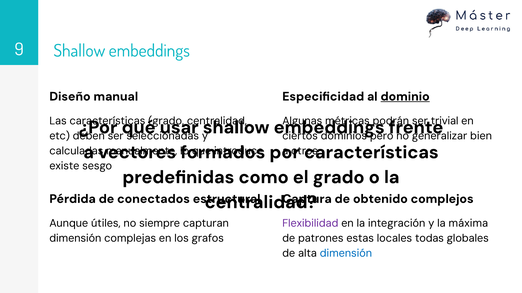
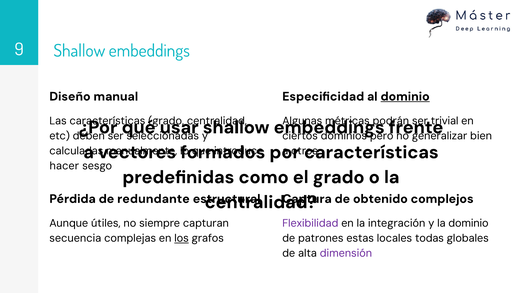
existe: existe -> hacer
conectados: conectados -> redundante
la máxima: máxima -> dominio
dimensión at (75, 239): dimensión -> secuencia
los underline: none -> present
dimensión at (346, 254) colour: blue -> purple
